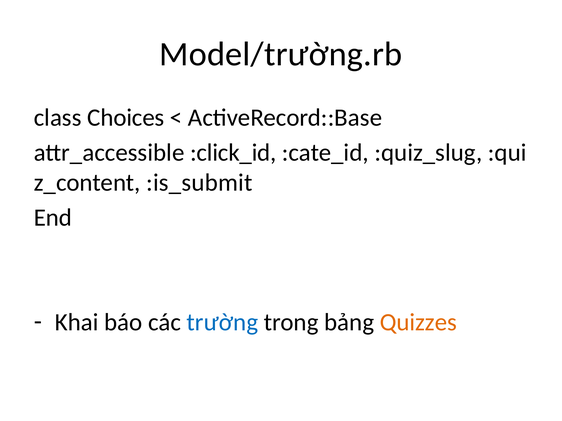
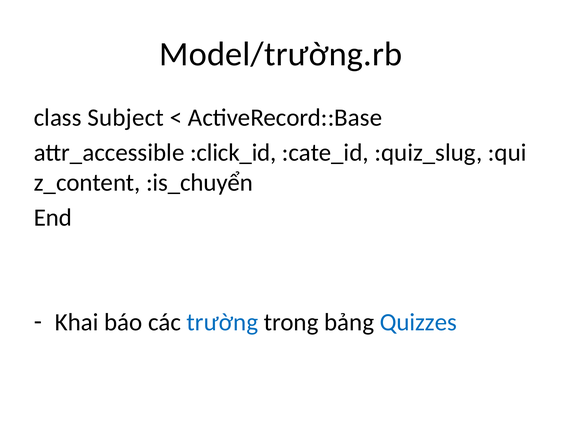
Choices: Choices -> Subject
:is_submit: :is_submit -> :is_chuyển
Quizzes colour: orange -> blue
